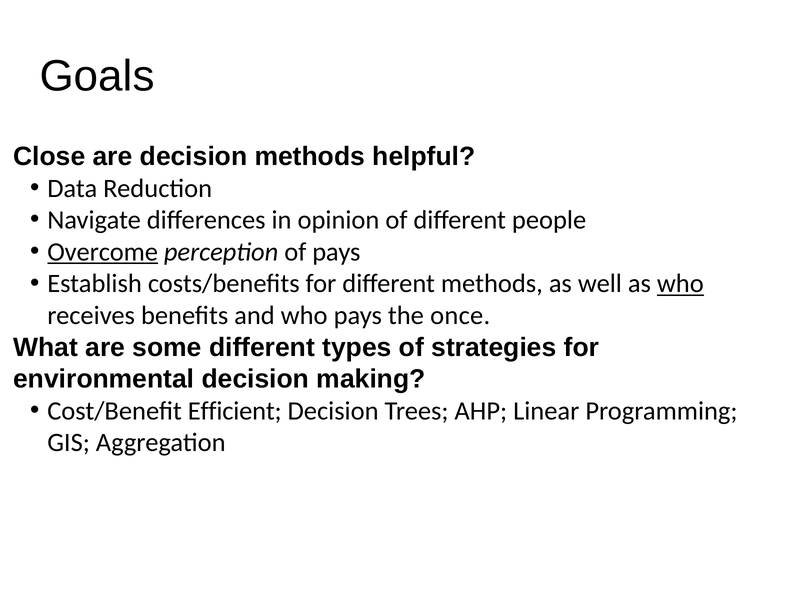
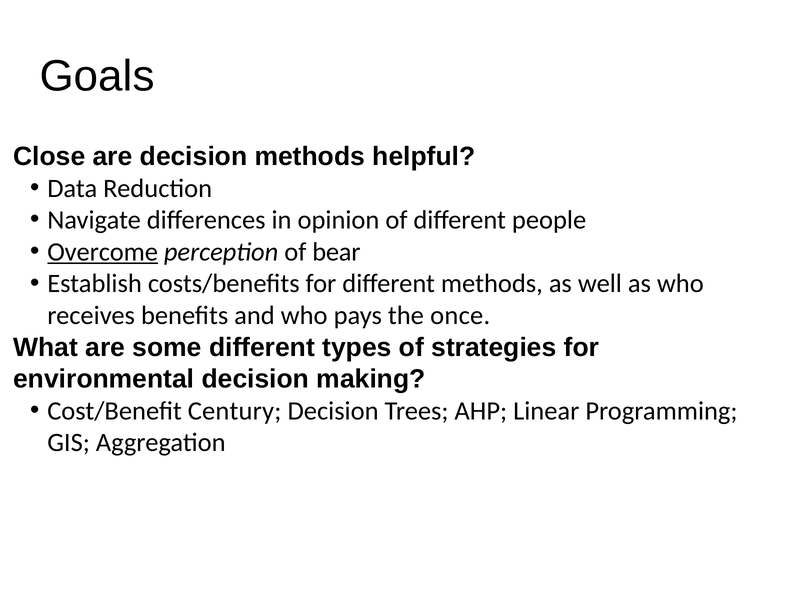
of pays: pays -> bear
who at (680, 284) underline: present -> none
Efficient: Efficient -> Century
